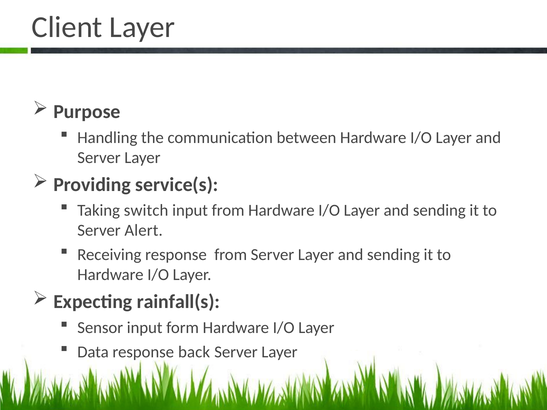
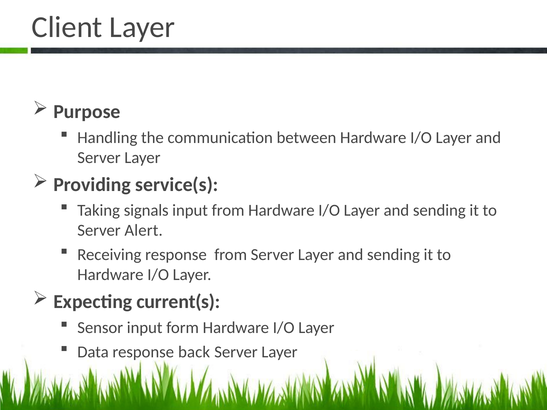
switch: switch -> signals
rainfall(s: rainfall(s -> current(s
